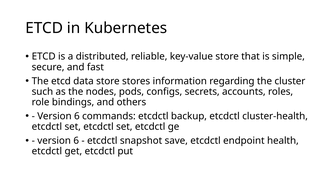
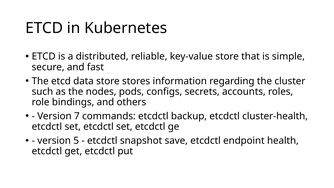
6 at (77, 116): 6 -> 7
6 at (76, 141): 6 -> 5
